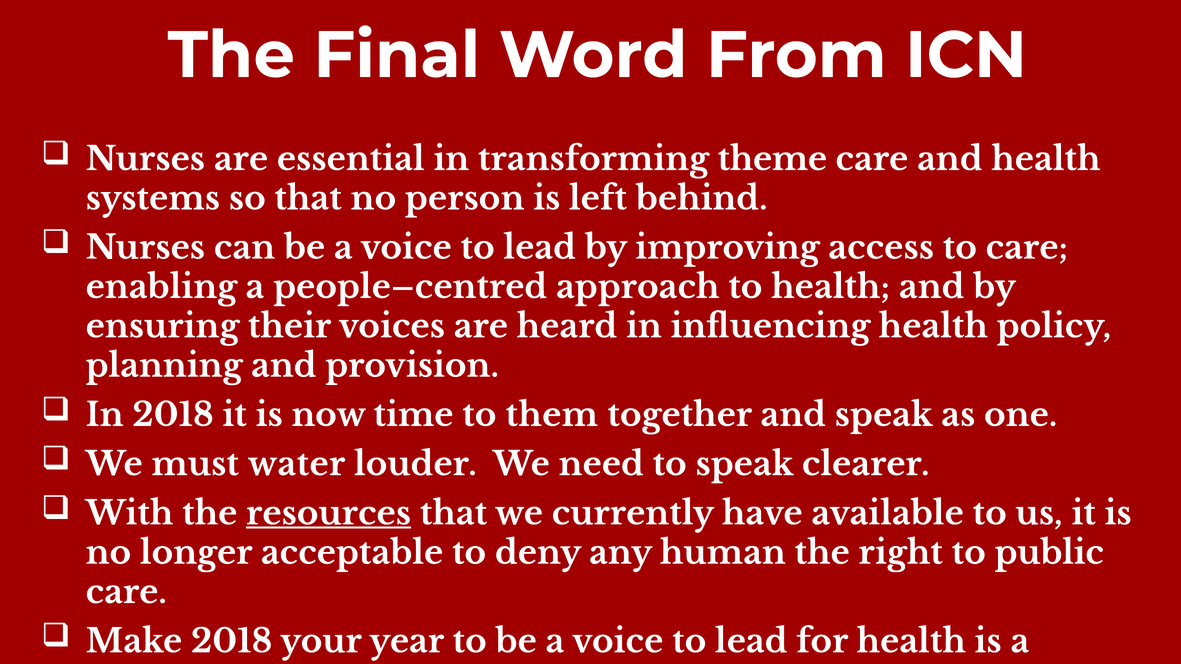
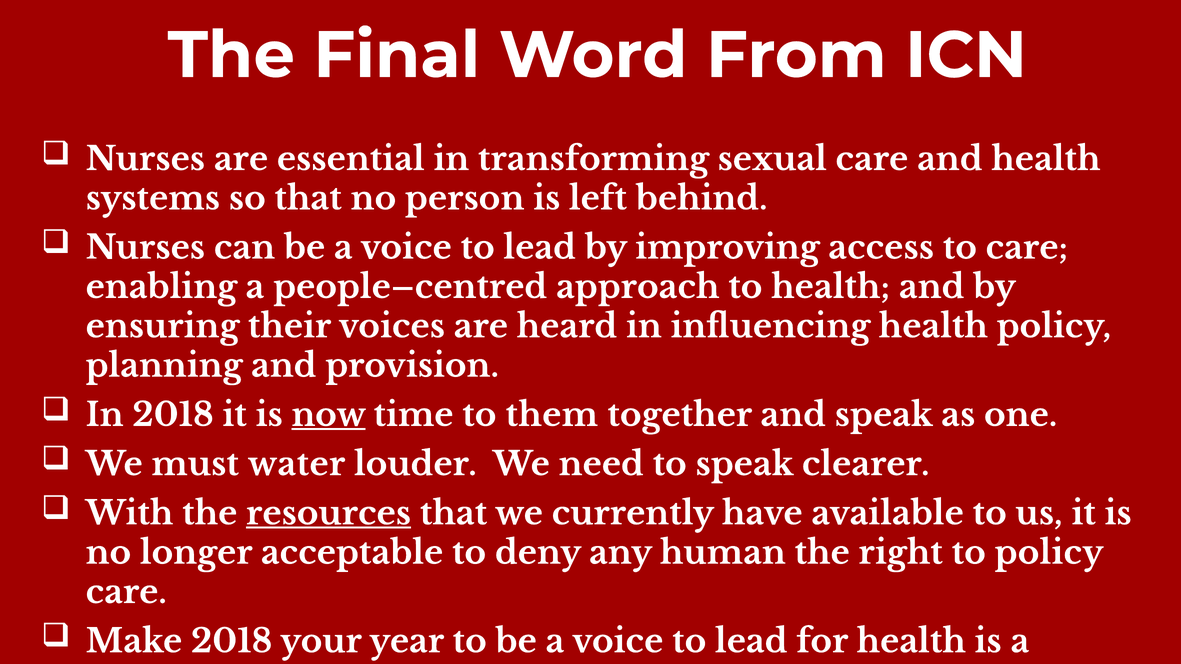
theme: theme -> sexual
now underline: none -> present
to public: public -> policy
